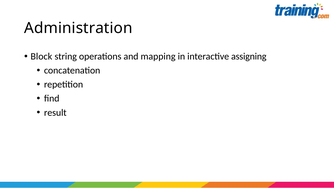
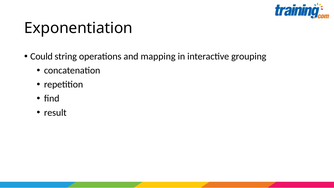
Administration: Administration -> Exponentiation
Block: Block -> Could
assigning: assigning -> grouping
